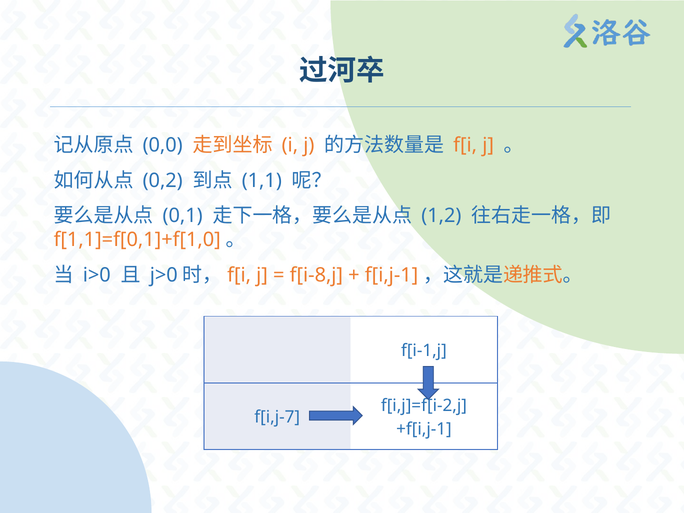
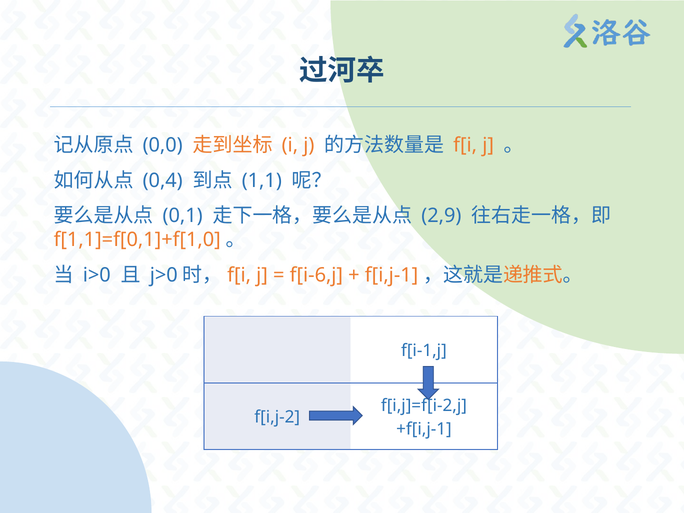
0,2: 0,2 -> 0,4
1,2: 1,2 -> 2,9
f[i-8,j: f[i-8,j -> f[i-6,j
f[i,j-7: f[i,j-7 -> f[i,j-2
